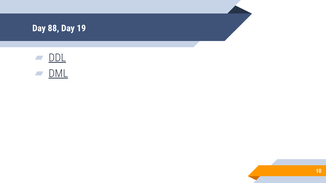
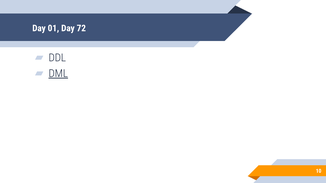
88: 88 -> 01
19: 19 -> 72
DDL underline: present -> none
